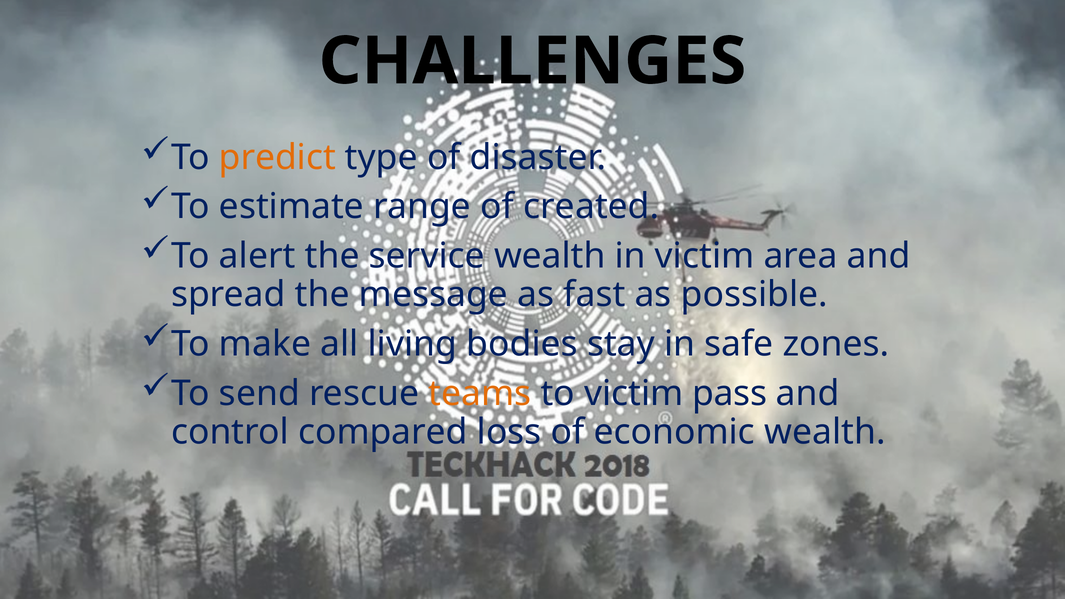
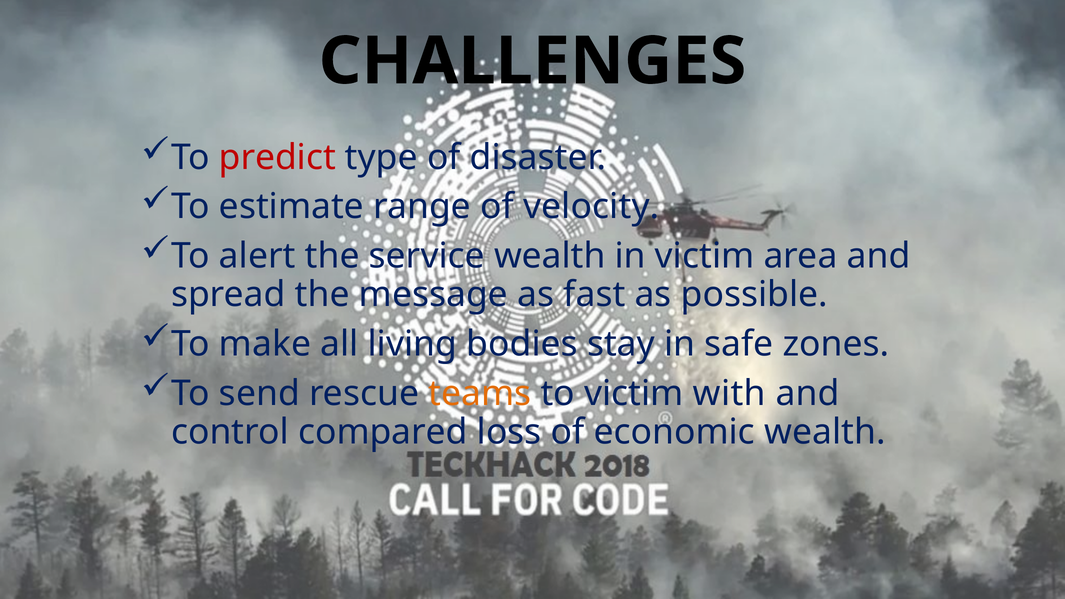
predict colour: orange -> red
created: created -> velocity
pass: pass -> with
